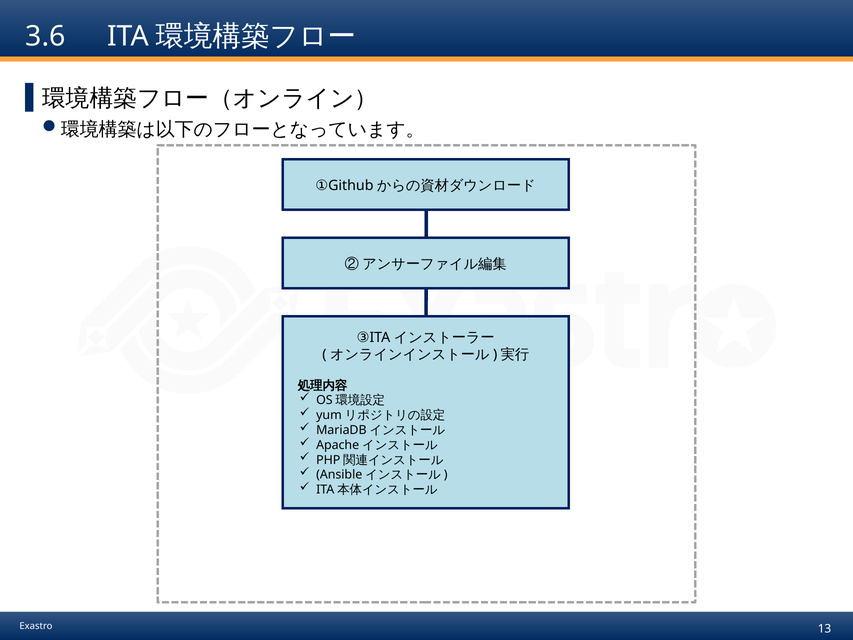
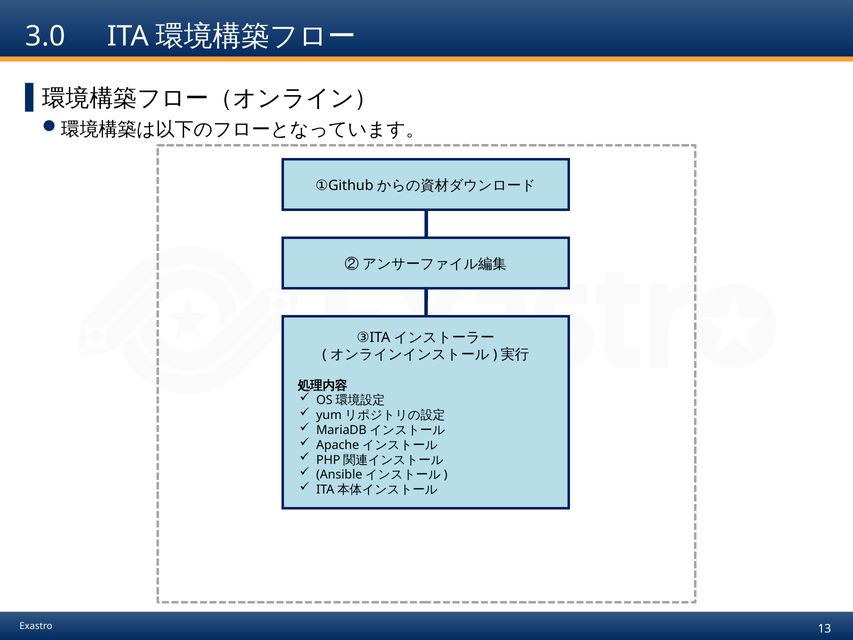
3.6: 3.6 -> 3.0
